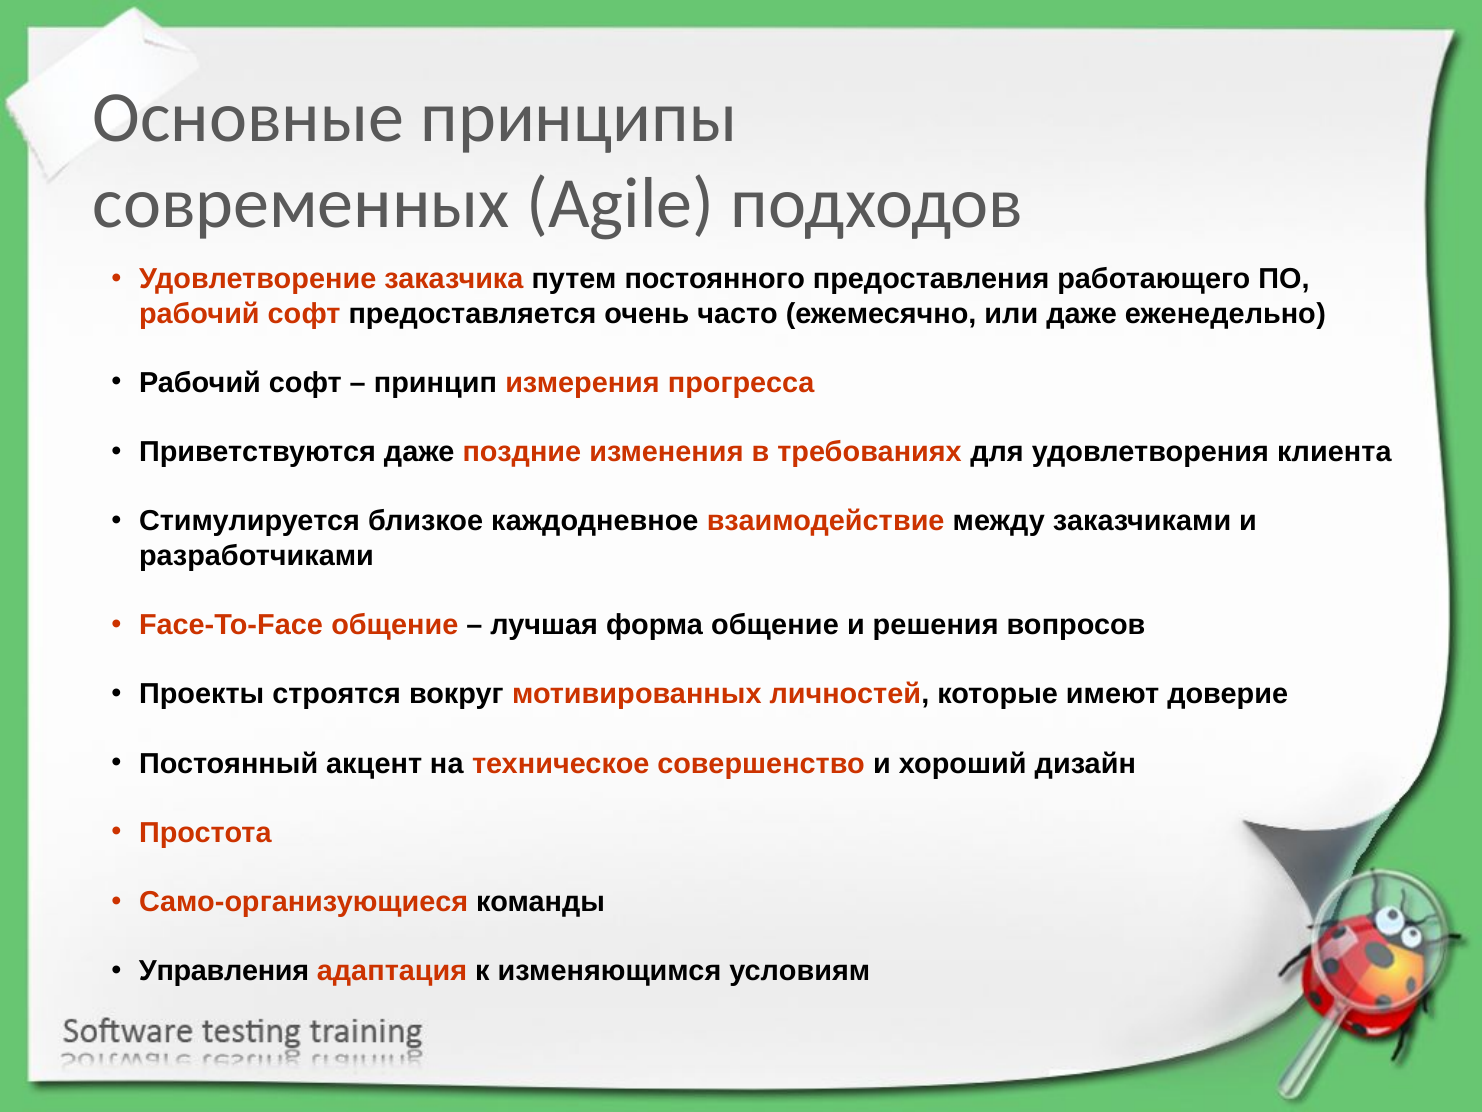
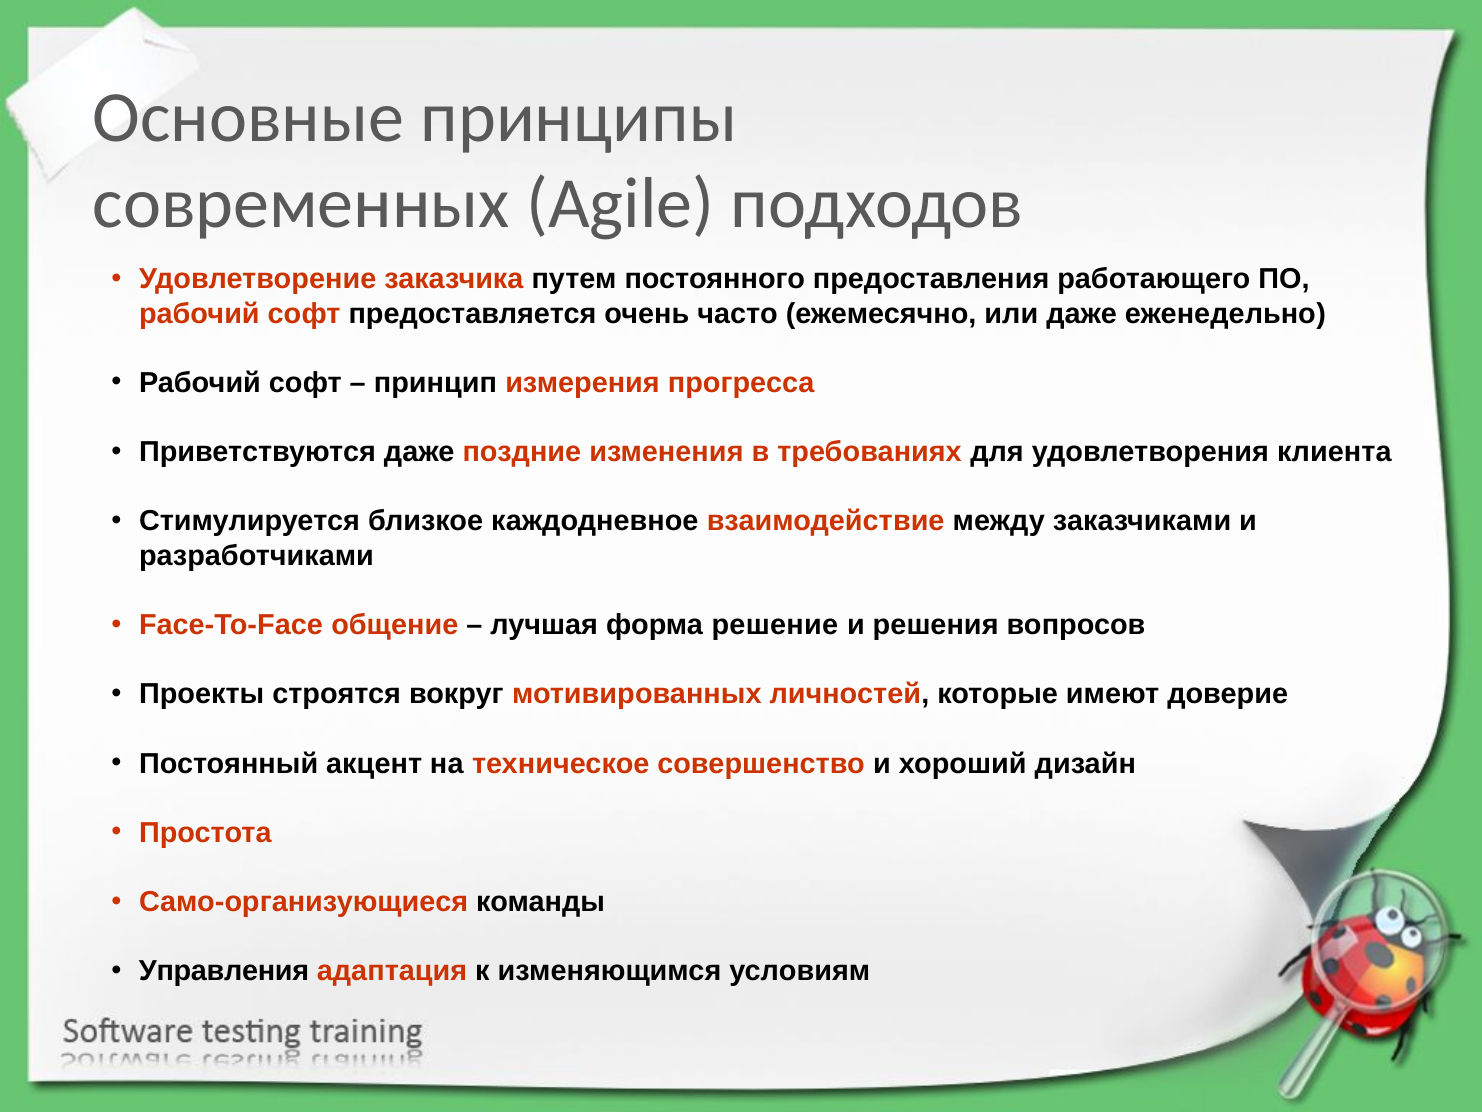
форма общение: общение -> решение
